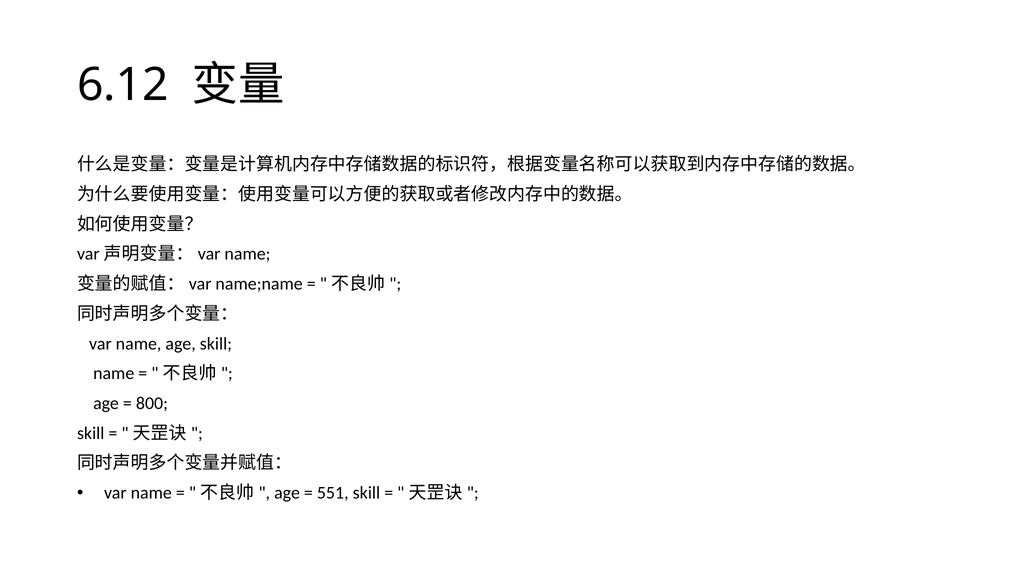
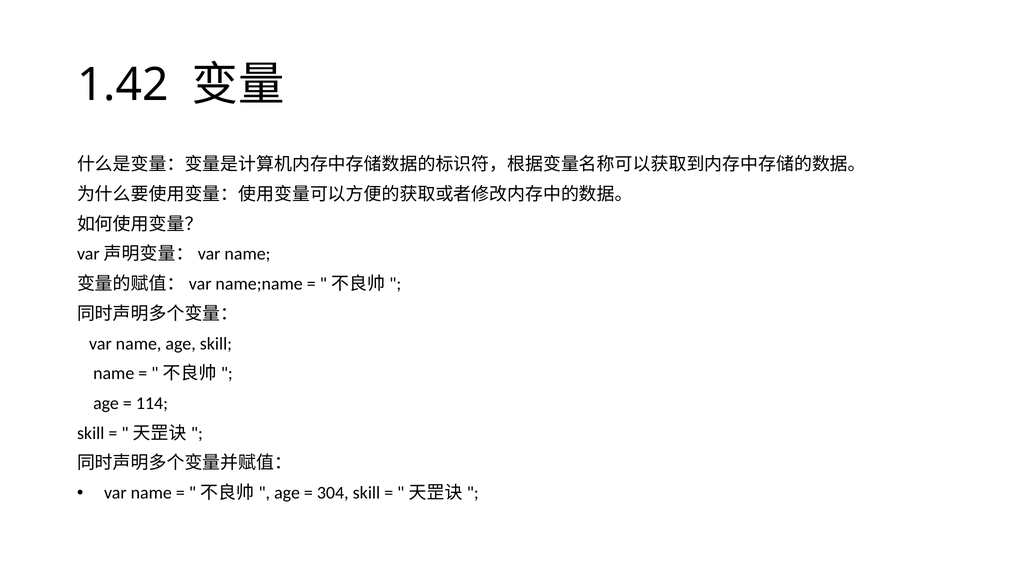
6.12: 6.12 -> 1.42
800: 800 -> 114
551: 551 -> 304
